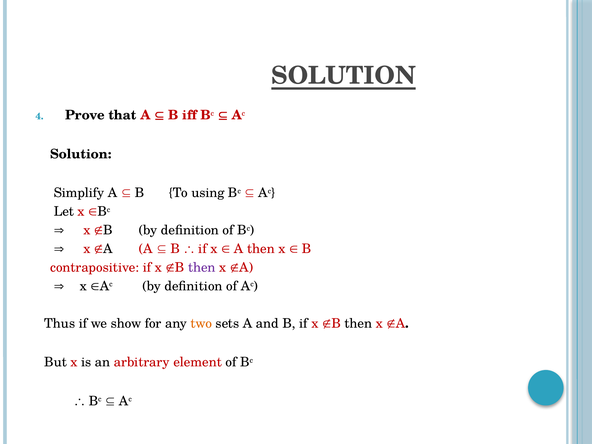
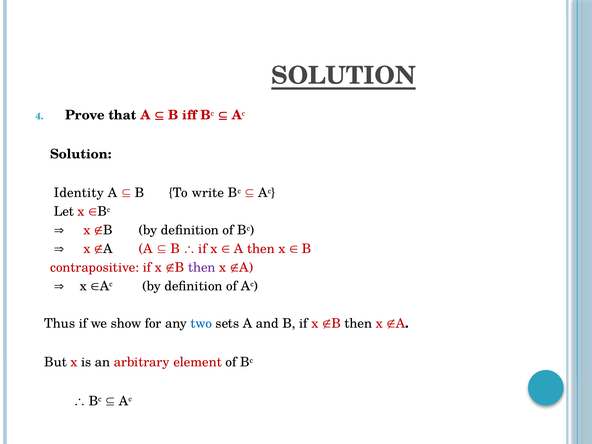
Simplify: Simplify -> Identity
using: using -> write
two colour: orange -> blue
